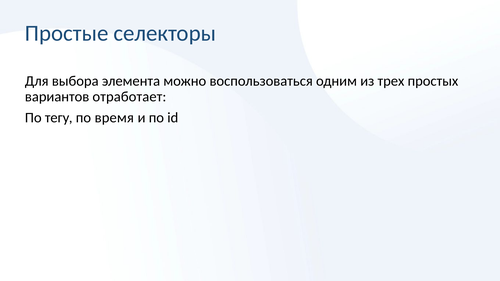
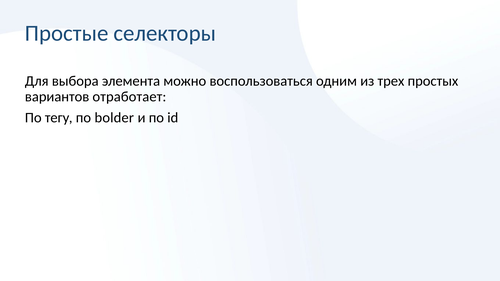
время: время -> bolder
